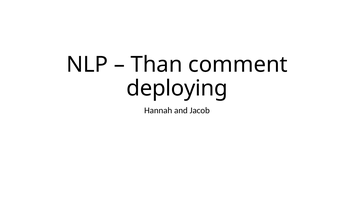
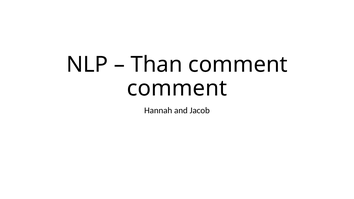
deploying at (177, 88): deploying -> comment
